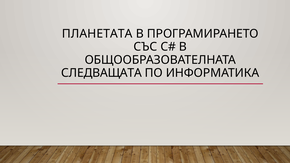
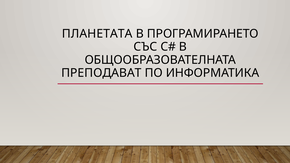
СЛЕДВАЩАТА: СЛЕДВАЩАТА -> ПРЕПОДАВАТ
